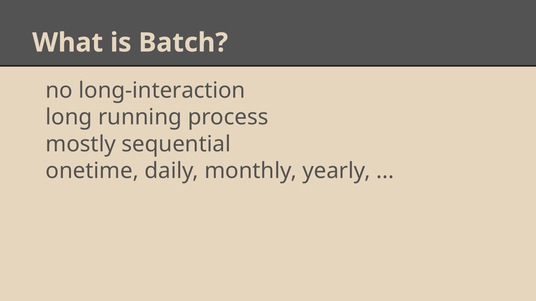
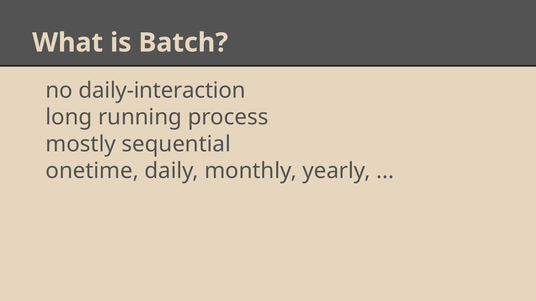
long-interaction: long-interaction -> daily-interaction
